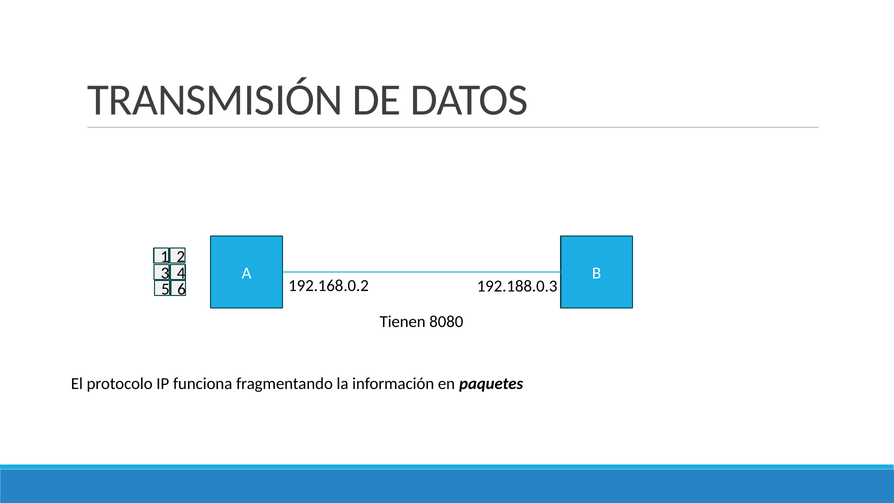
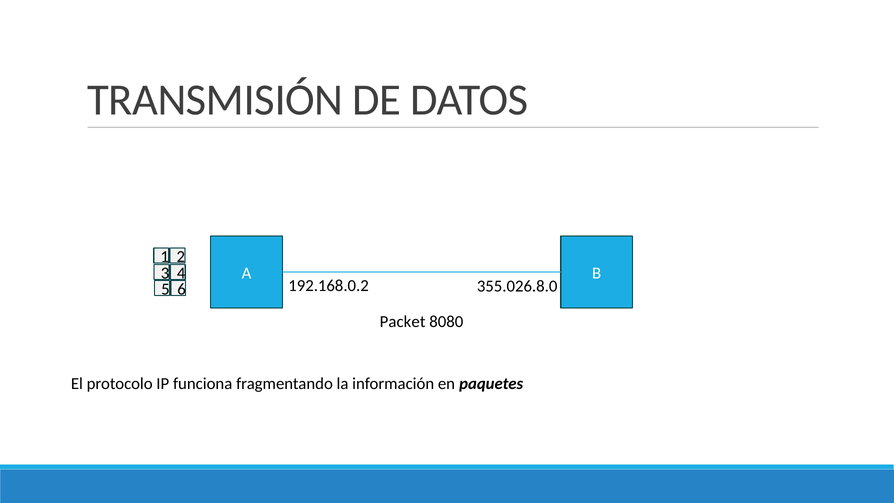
192.188.0.3: 192.188.0.3 -> 355.026.8.0
Tienen: Tienen -> Packet
